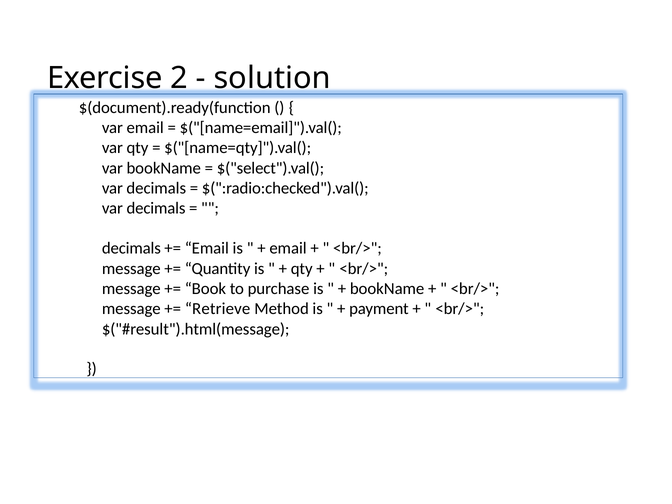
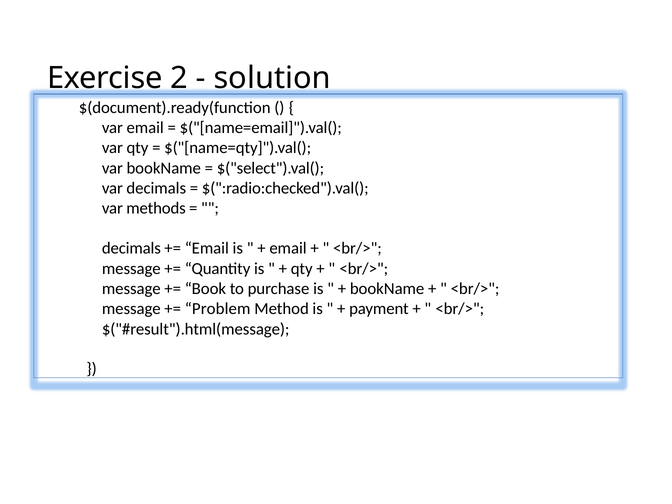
decimals at (156, 208): decimals -> methods
Retrieve: Retrieve -> Problem
